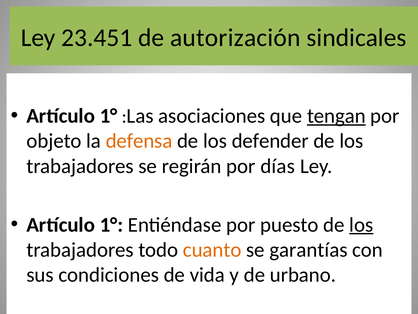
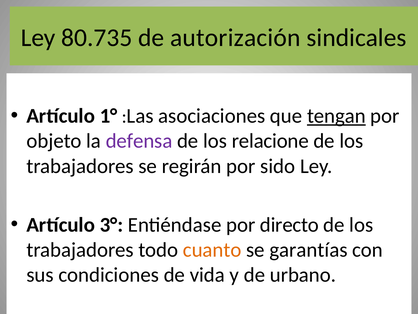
23.451: 23.451 -> 80.735
defensa colour: orange -> purple
defender: defender -> relacione
días: días -> sido
1° at (111, 224): 1° -> 3°
puesto: puesto -> directo
los at (361, 224) underline: present -> none
